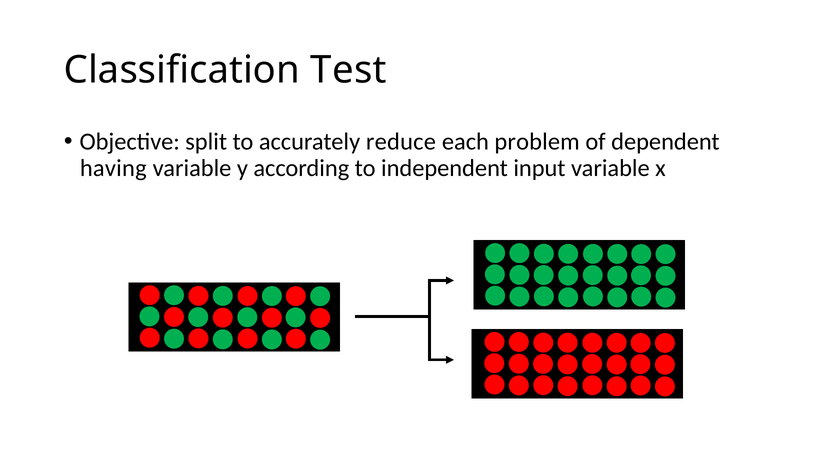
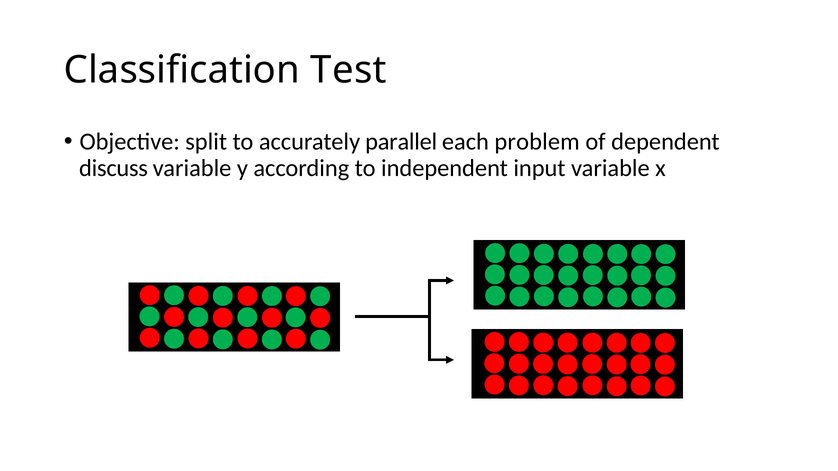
reduce: reduce -> parallel
having: having -> discuss
